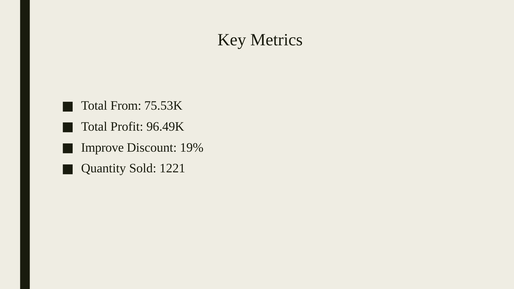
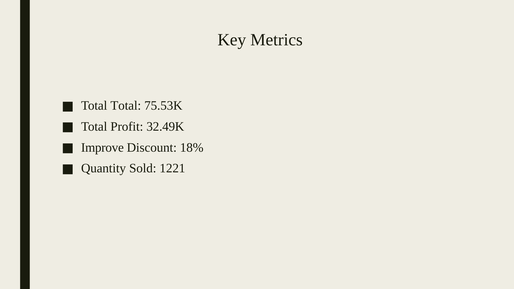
Total From: From -> Total
96.49K: 96.49K -> 32.49K
19%: 19% -> 18%
